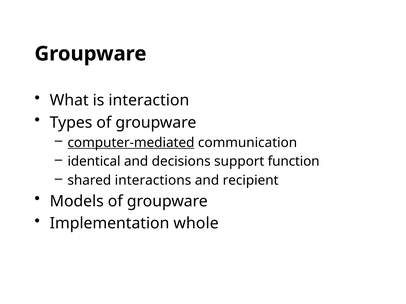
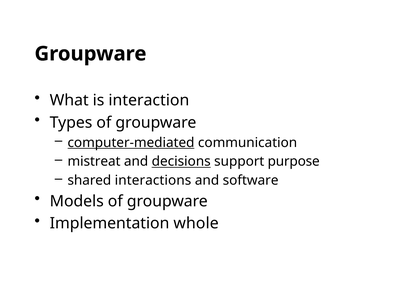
identical: identical -> mistreat
decisions underline: none -> present
function: function -> purpose
recipient: recipient -> software
